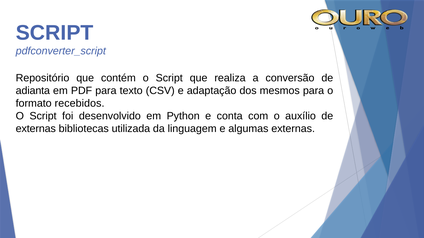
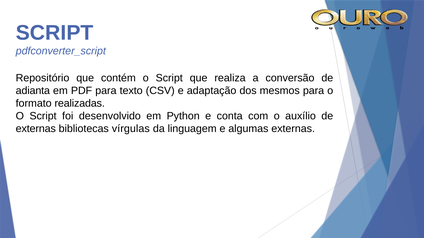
recebidos: recebidos -> realizadas
utilizada: utilizada -> vírgulas
